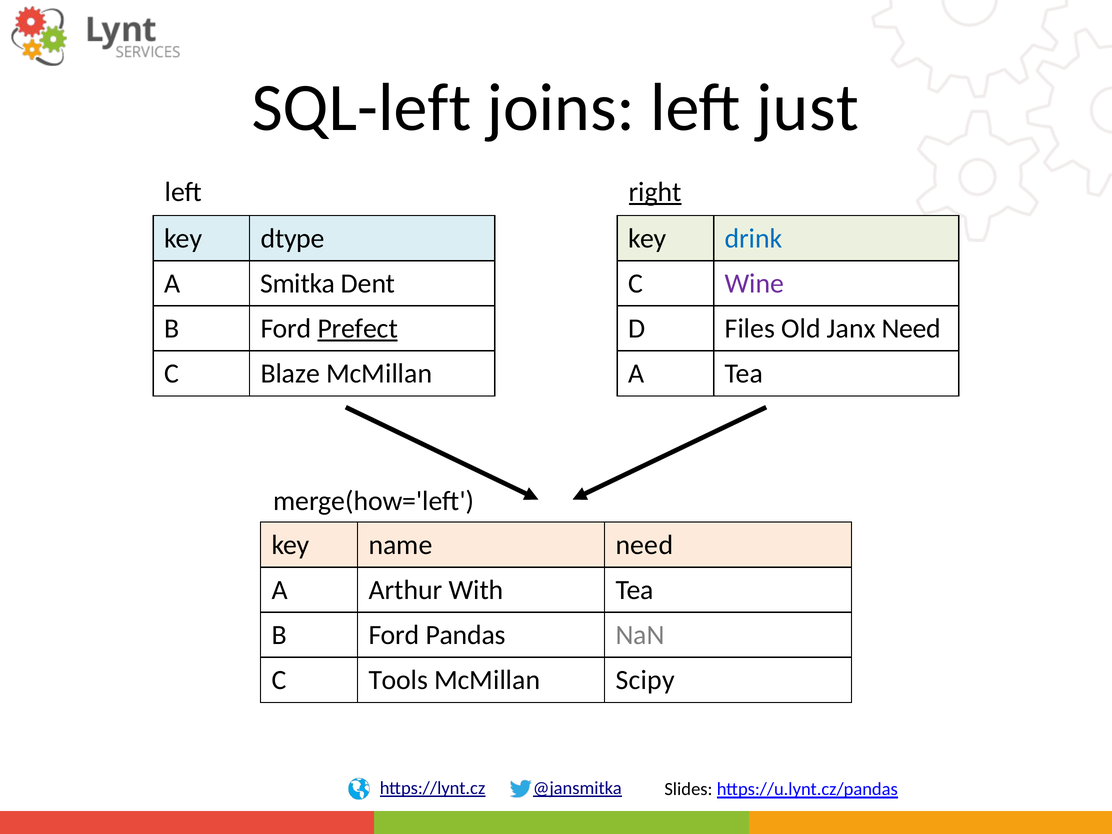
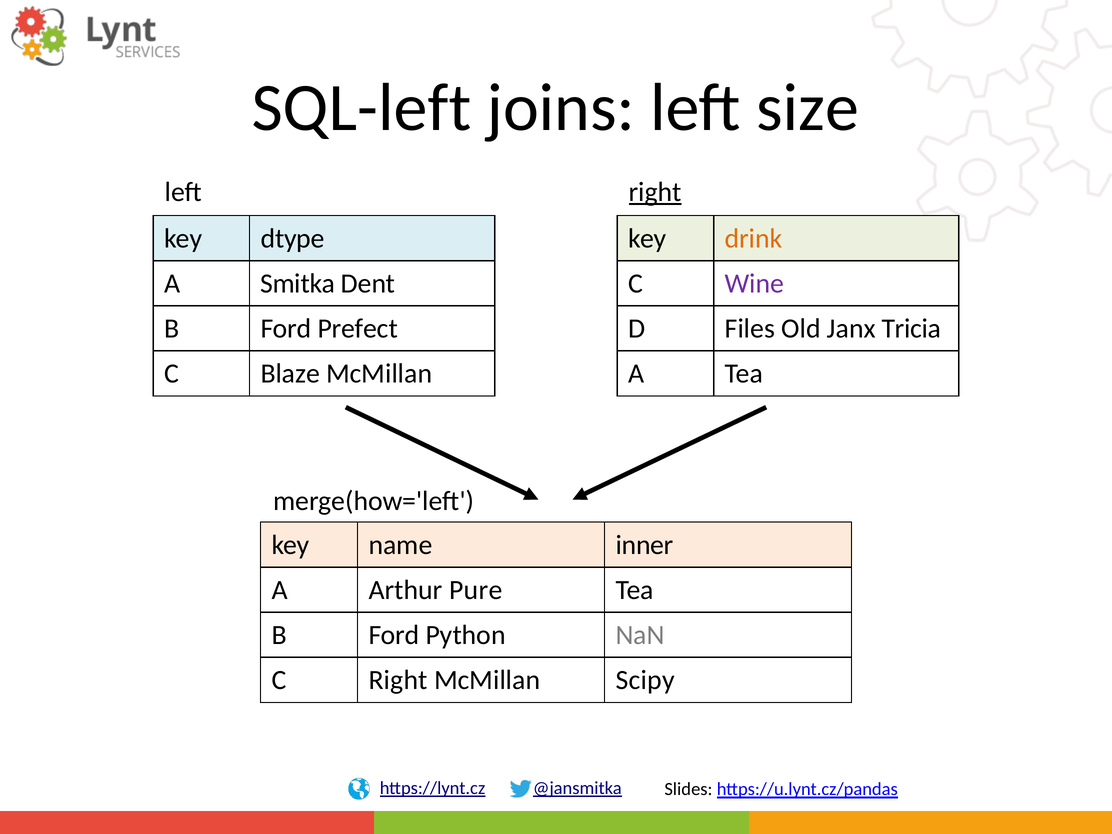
just: just -> size
drink colour: blue -> orange
Prefect underline: present -> none
Janx Need: Need -> Tricia
name need: need -> inner
With: With -> Pure
Pandas: Pandas -> Python
C Tools: Tools -> Right
